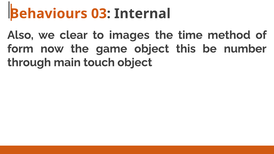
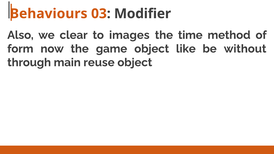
Internal: Internal -> Modifier
this: this -> like
number: number -> without
touch: touch -> reuse
